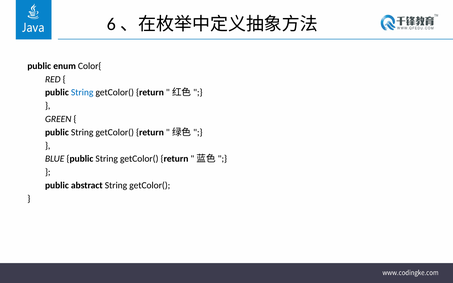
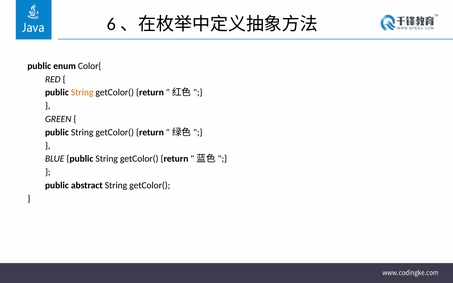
String at (82, 93) colour: blue -> orange
